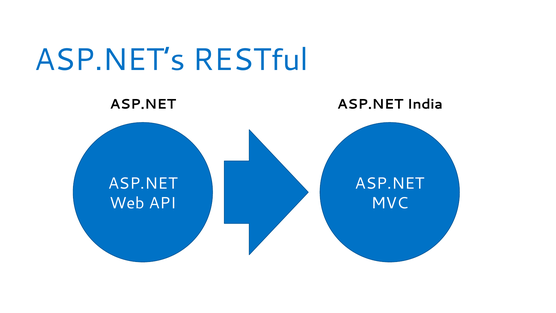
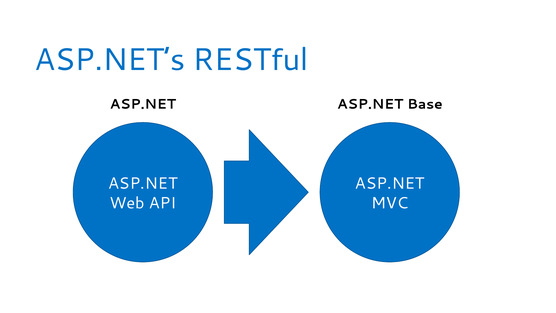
India: India -> Base
